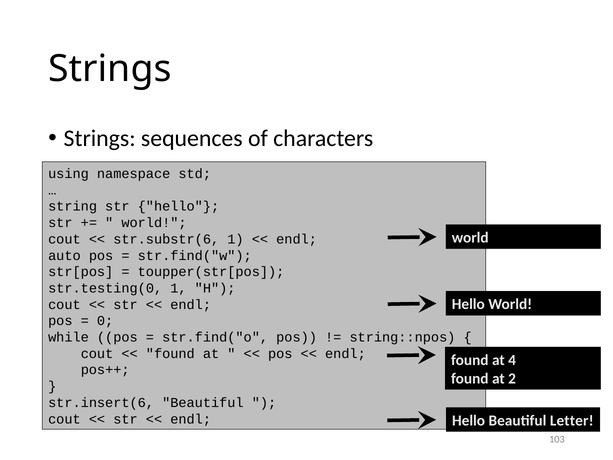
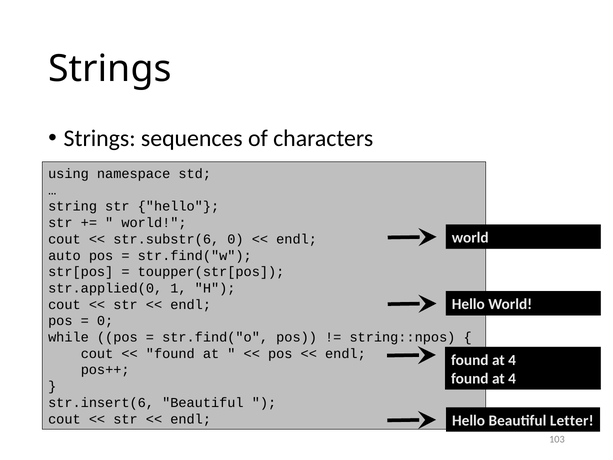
str.substr(6 1: 1 -> 0
str.testing(0: str.testing(0 -> str.applied(0
2 at (512, 378): 2 -> 4
